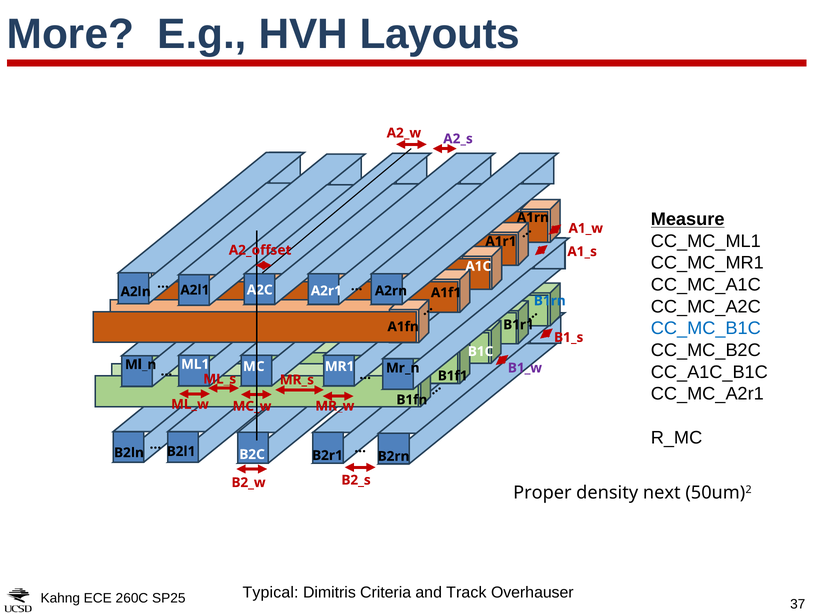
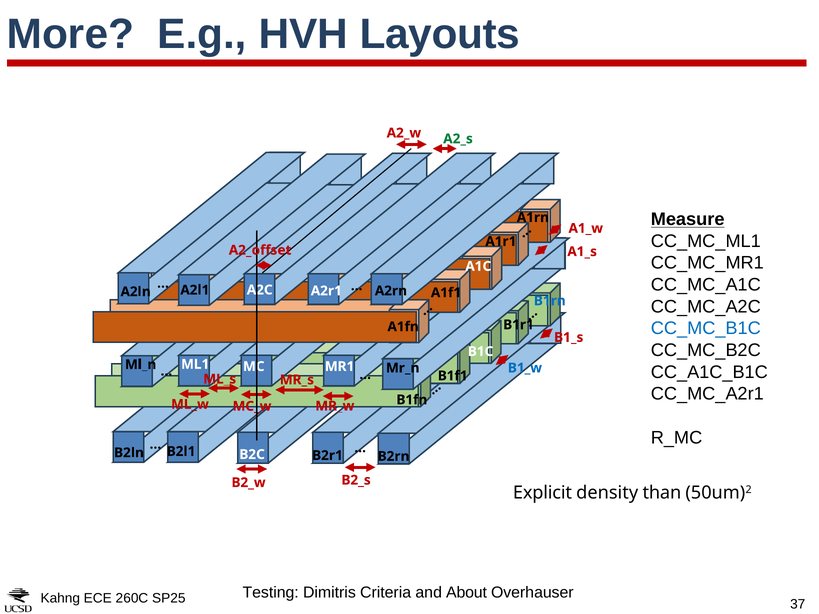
A2_s colour: purple -> green
B1_w colour: purple -> blue
Proper: Proper -> Explicit
next: next -> than
Typical: Typical -> Testing
Track: Track -> About
